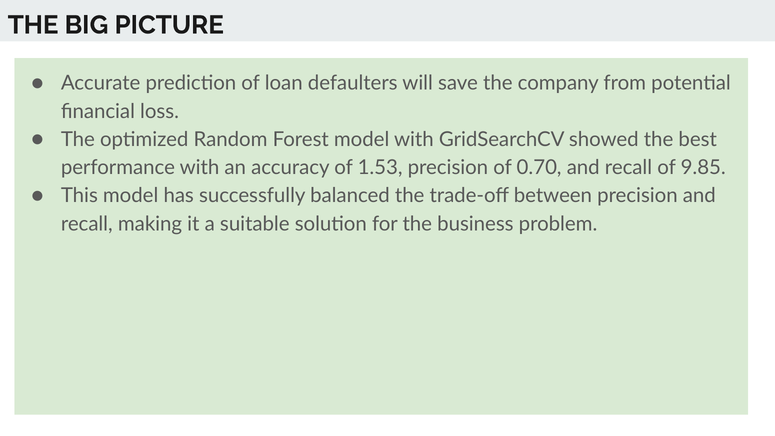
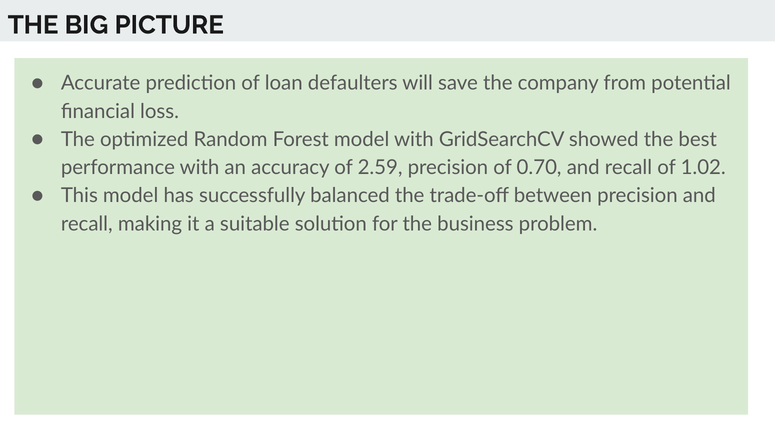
1.53: 1.53 -> 2.59
9.85: 9.85 -> 1.02
